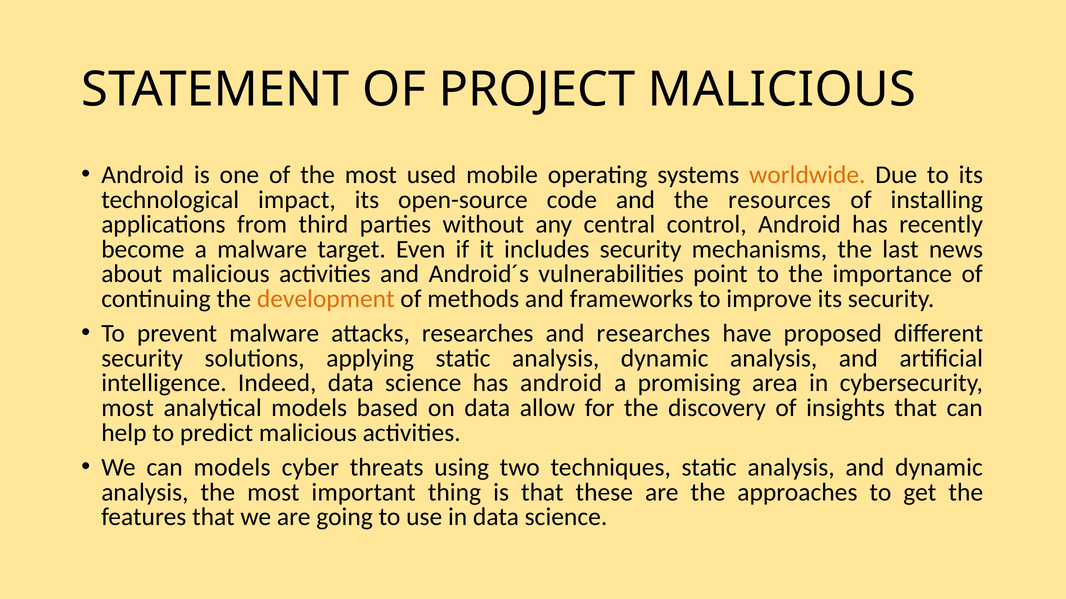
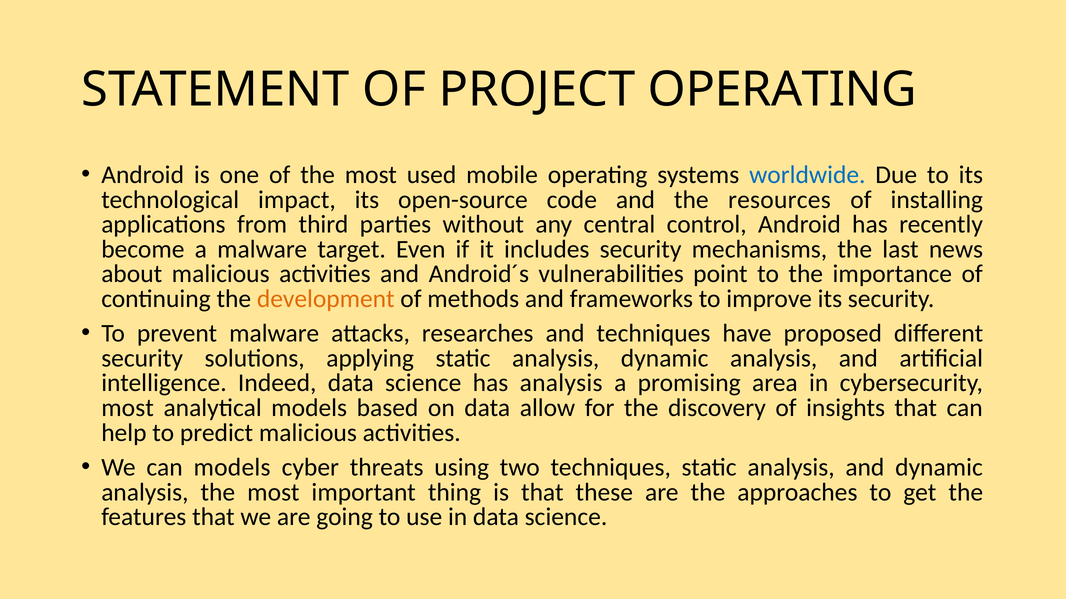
PROJECT MALICIOUS: MALICIOUS -> OPERATING
worldwide colour: orange -> blue
and researches: researches -> techniques
has android: android -> analysis
